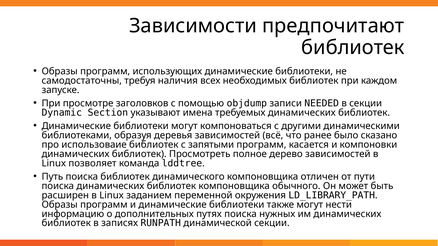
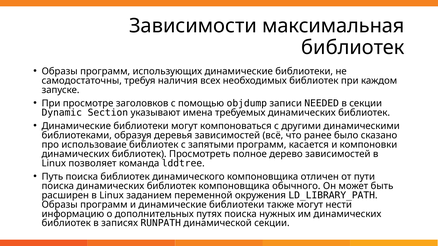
предпочитают: предпочитают -> максимальная
